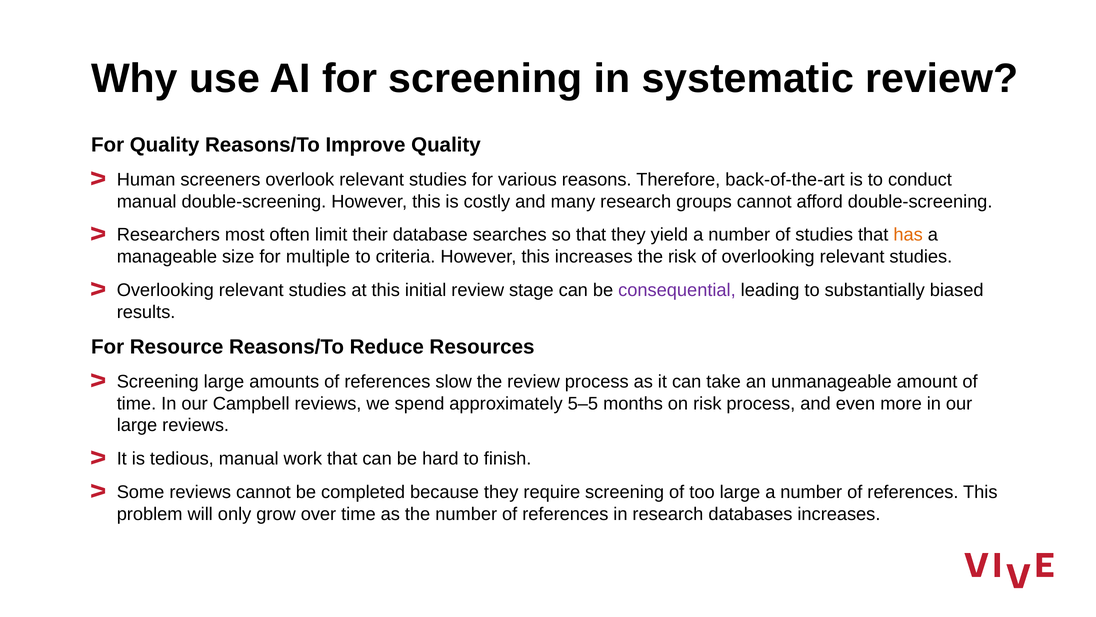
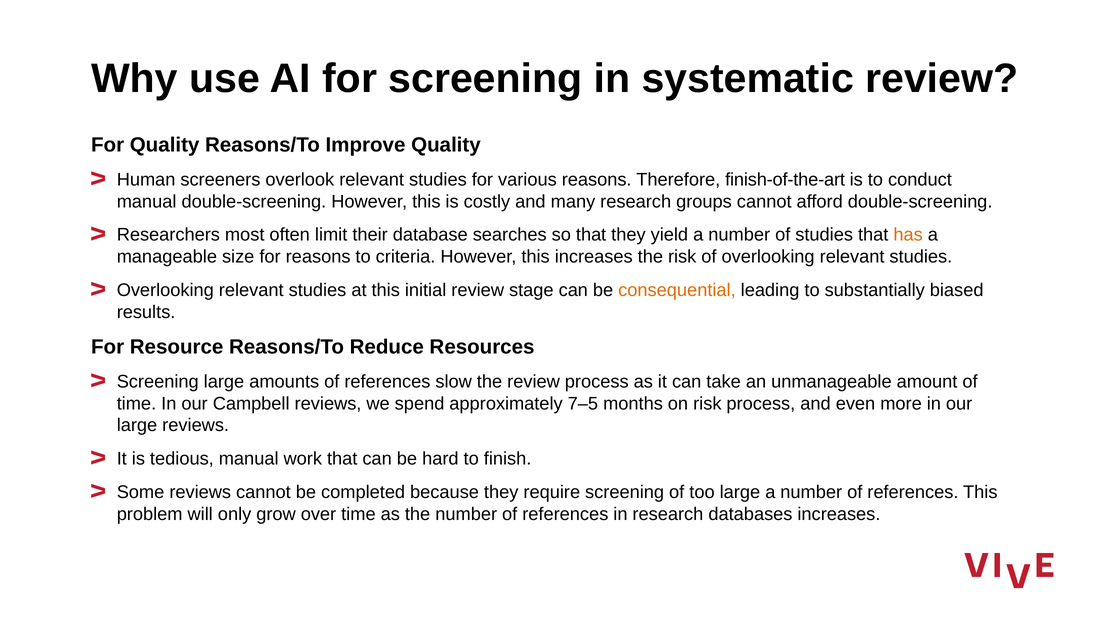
back-of-the-art: back-of-the-art -> finish-of-the-art
for multiple: multiple -> reasons
consequential colour: purple -> orange
5–5: 5–5 -> 7–5
